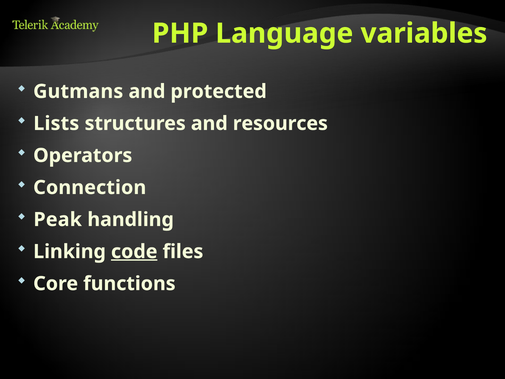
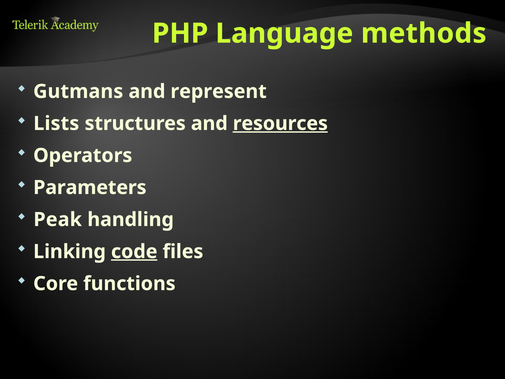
variables: variables -> methods
protected: protected -> represent
resources underline: none -> present
Connection: Connection -> Parameters
